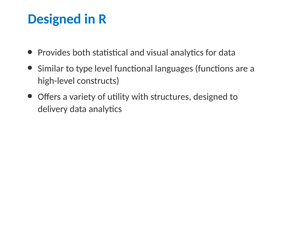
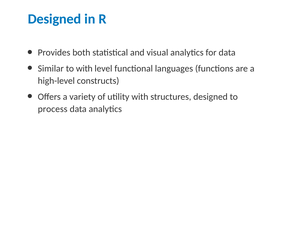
to type: type -> with
delivery: delivery -> process
